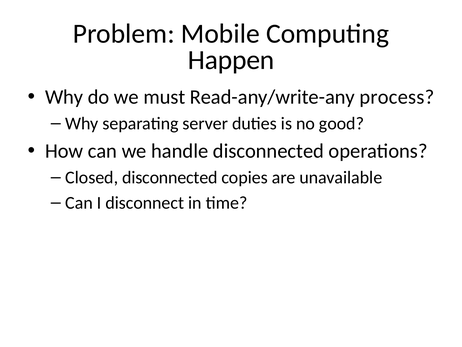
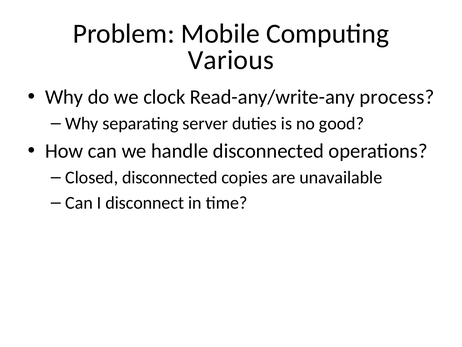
Happen: Happen -> Various
must: must -> clock
